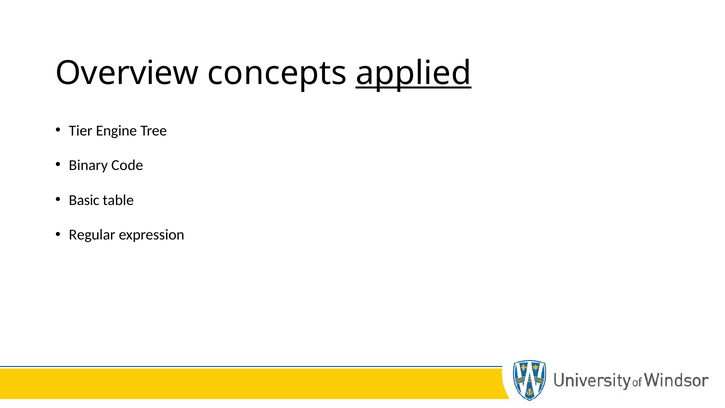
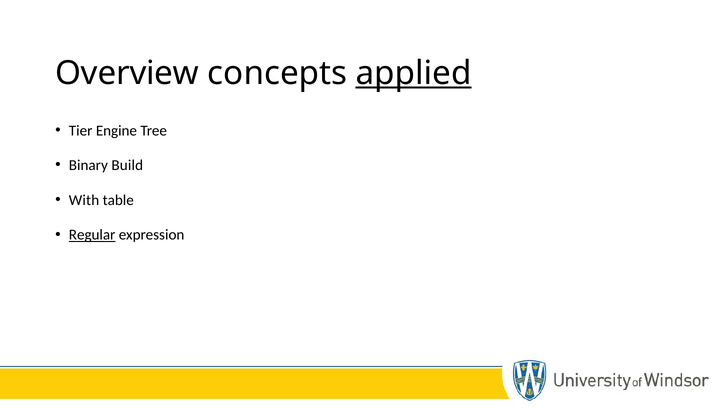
Code: Code -> Build
Basic: Basic -> With
Regular underline: none -> present
